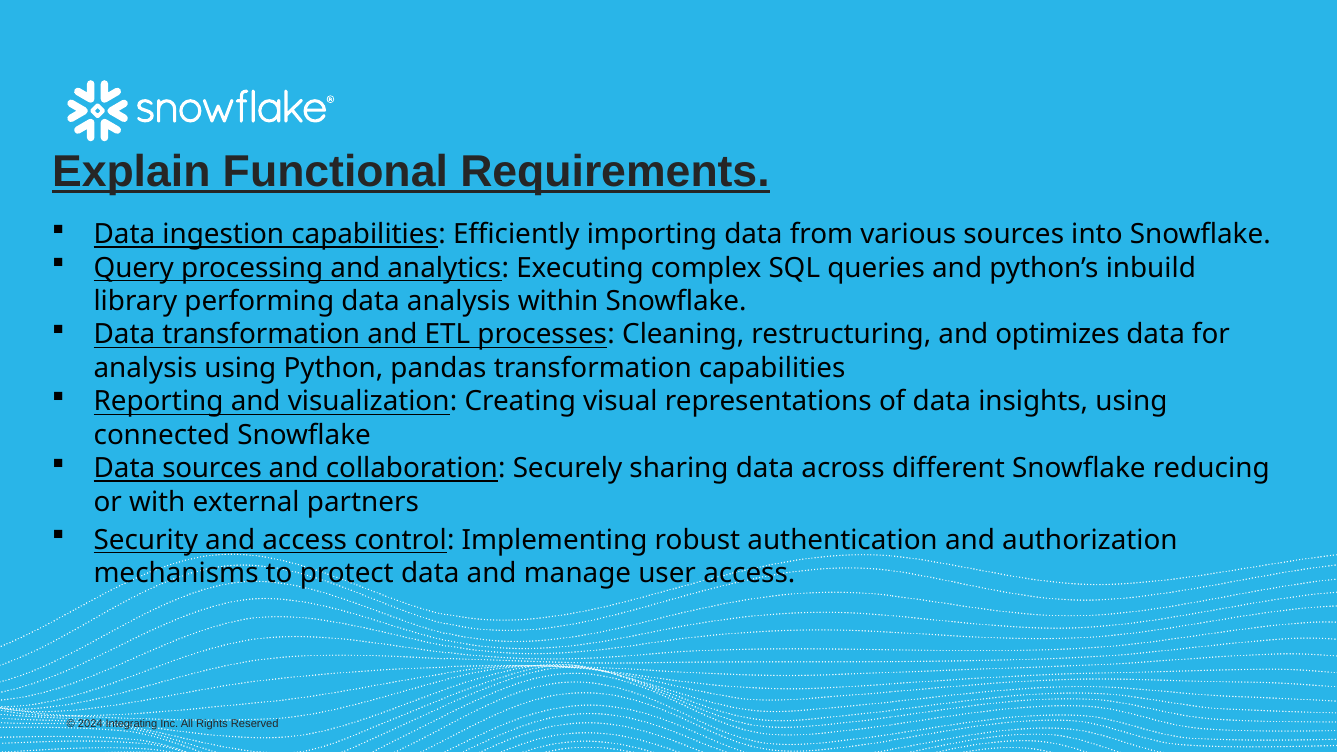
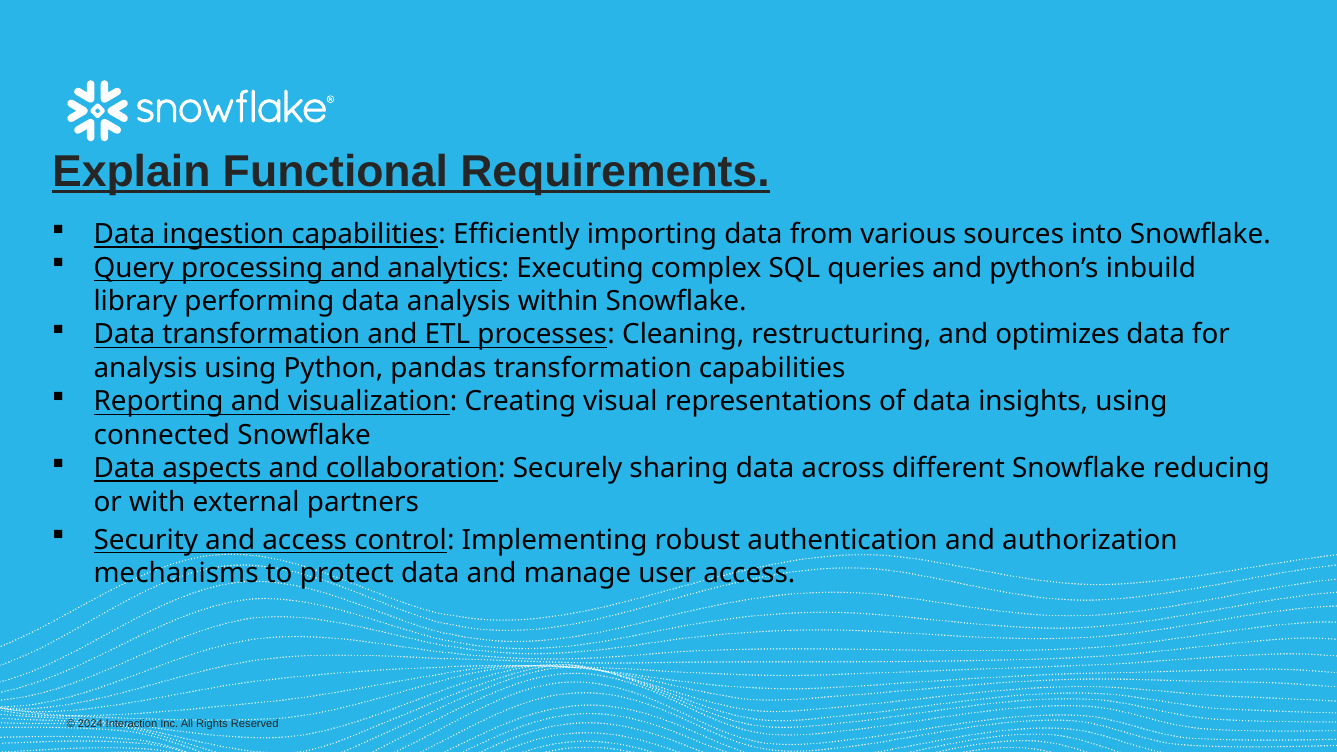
Data sources: sources -> aspects
Integrating: Integrating -> Interaction
